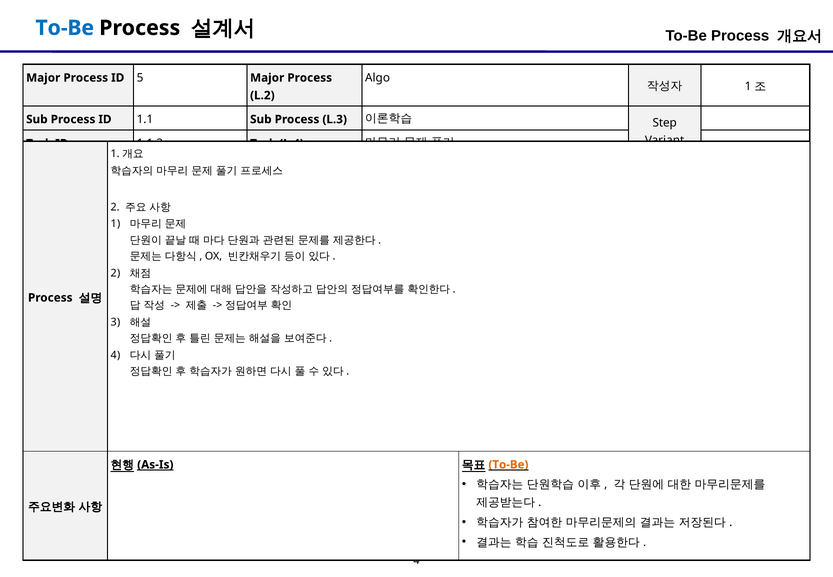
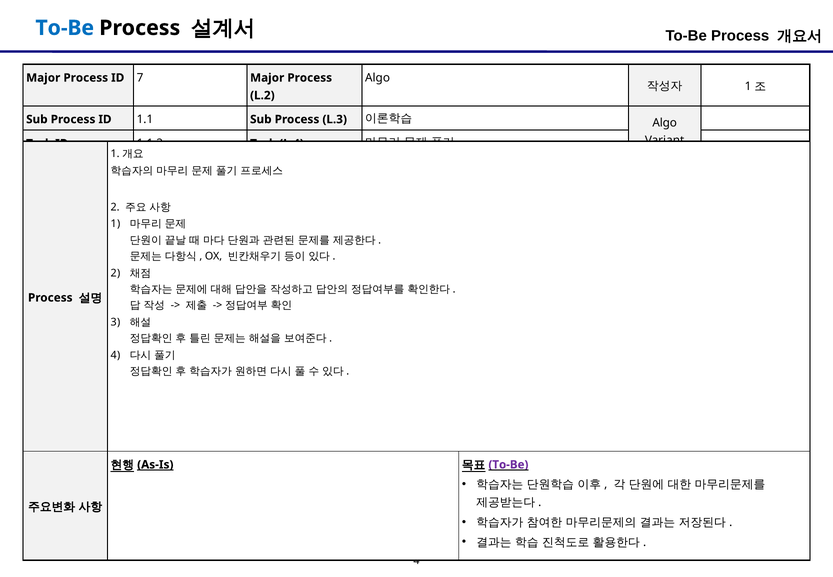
5: 5 -> 7
Step at (665, 123): Step -> Algo
To-Be at (508, 464) colour: orange -> purple
